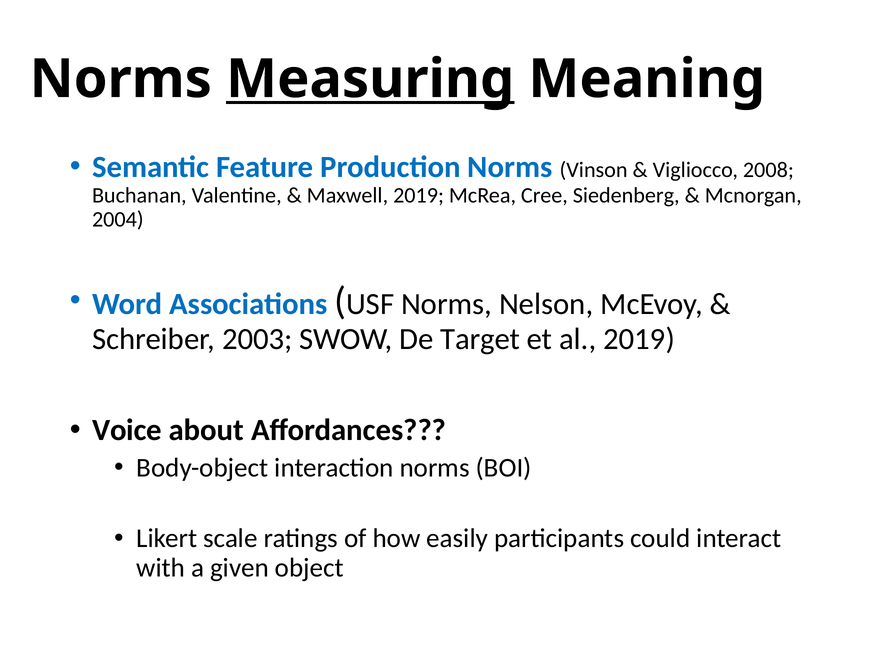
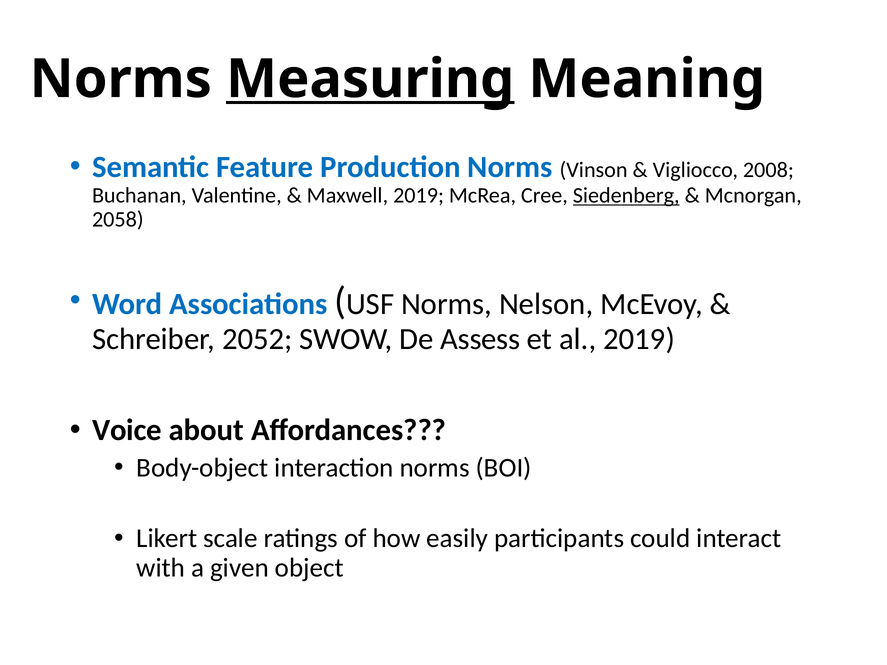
Siedenberg underline: none -> present
2004: 2004 -> 2058
2003: 2003 -> 2052
Target: Target -> Assess
